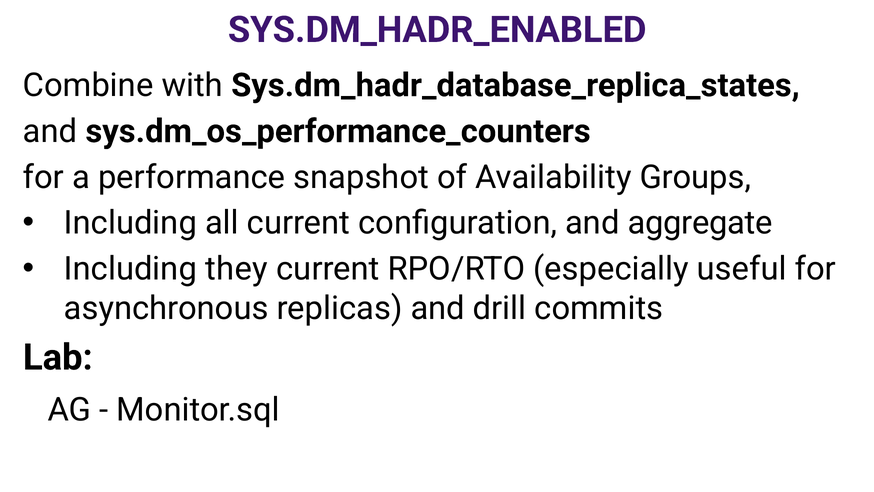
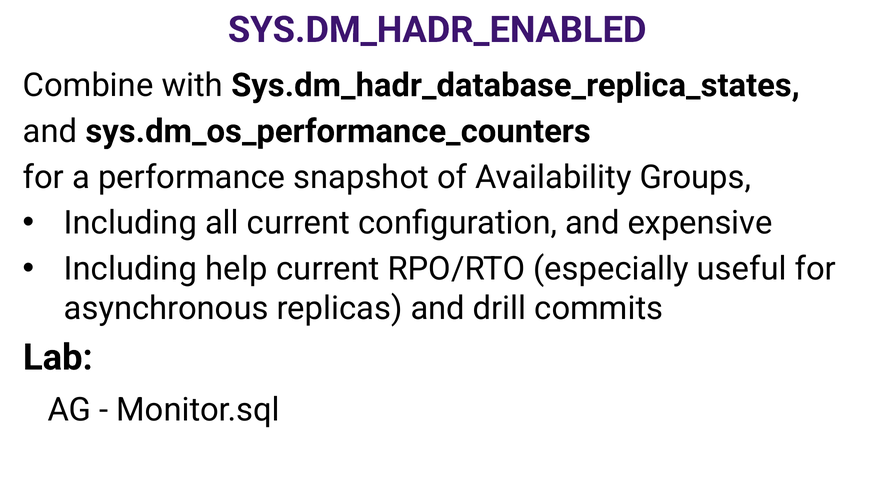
aggregate: aggregate -> expensive
they: they -> help
